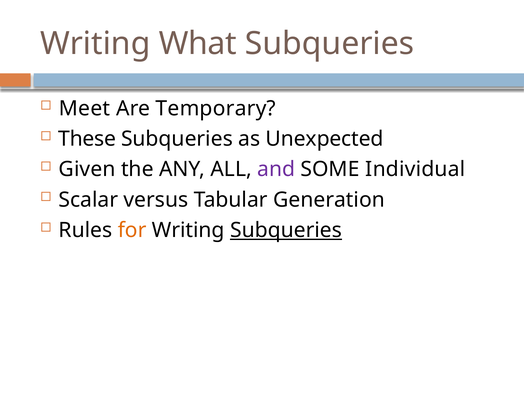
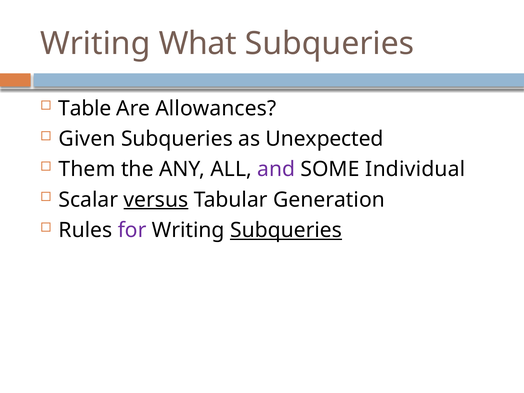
Meet: Meet -> Table
Temporary: Temporary -> Allowances
These: These -> Given
Given: Given -> Them
versus underline: none -> present
for colour: orange -> purple
